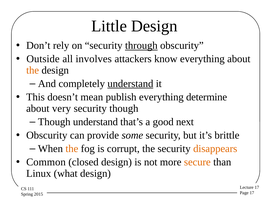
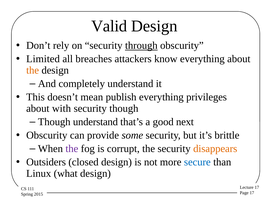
Little: Little -> Valid
Outside: Outside -> Limited
involves: involves -> breaches
understand at (130, 84) underline: present -> none
determine: determine -> privileges
very: very -> with
the at (72, 148) colour: orange -> purple
Common: Common -> Outsiders
secure colour: orange -> blue
